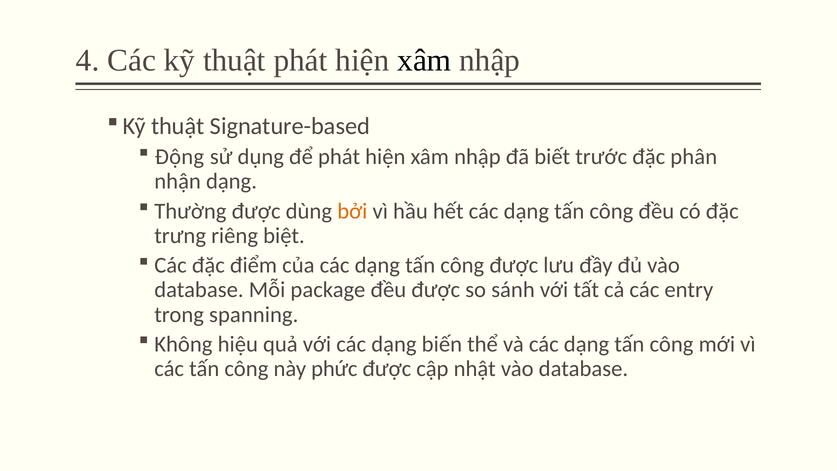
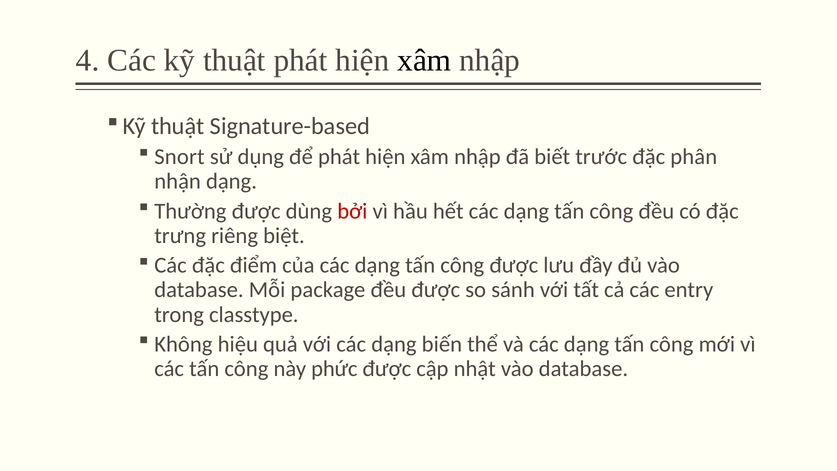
Động: Động -> Snort
bởi colour: orange -> red
spanning: spanning -> classtype
